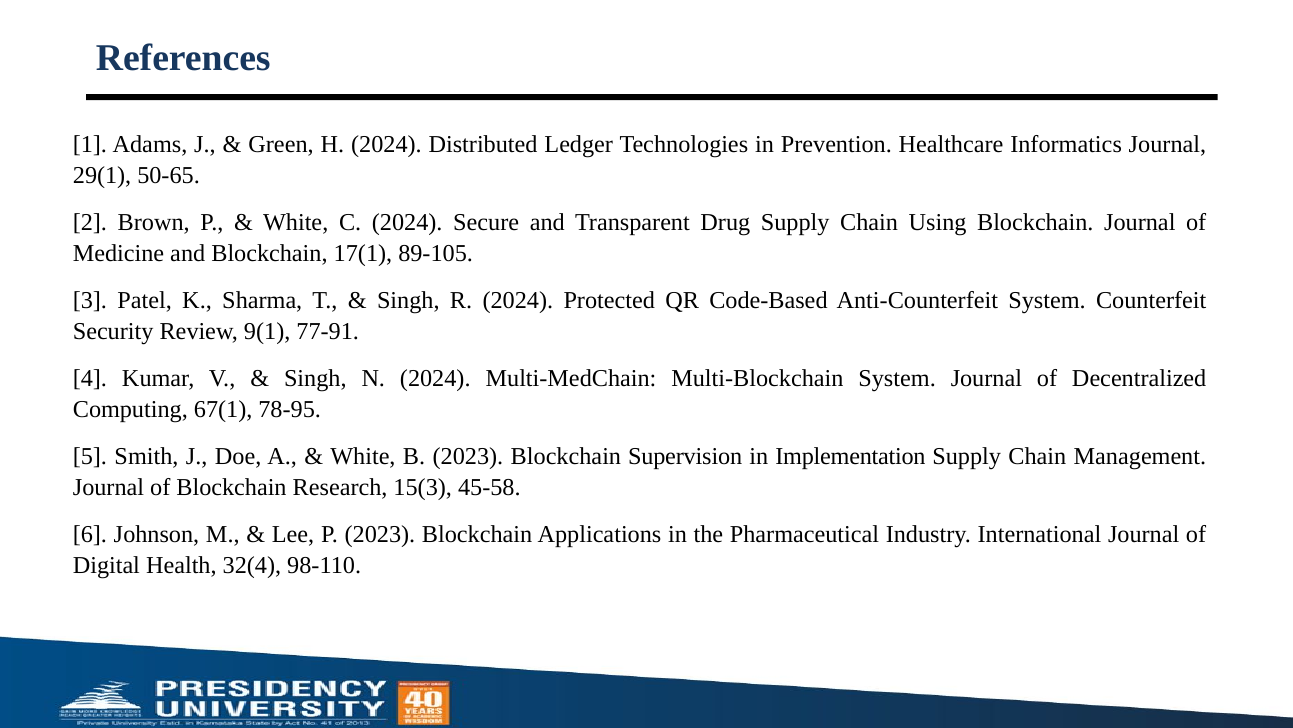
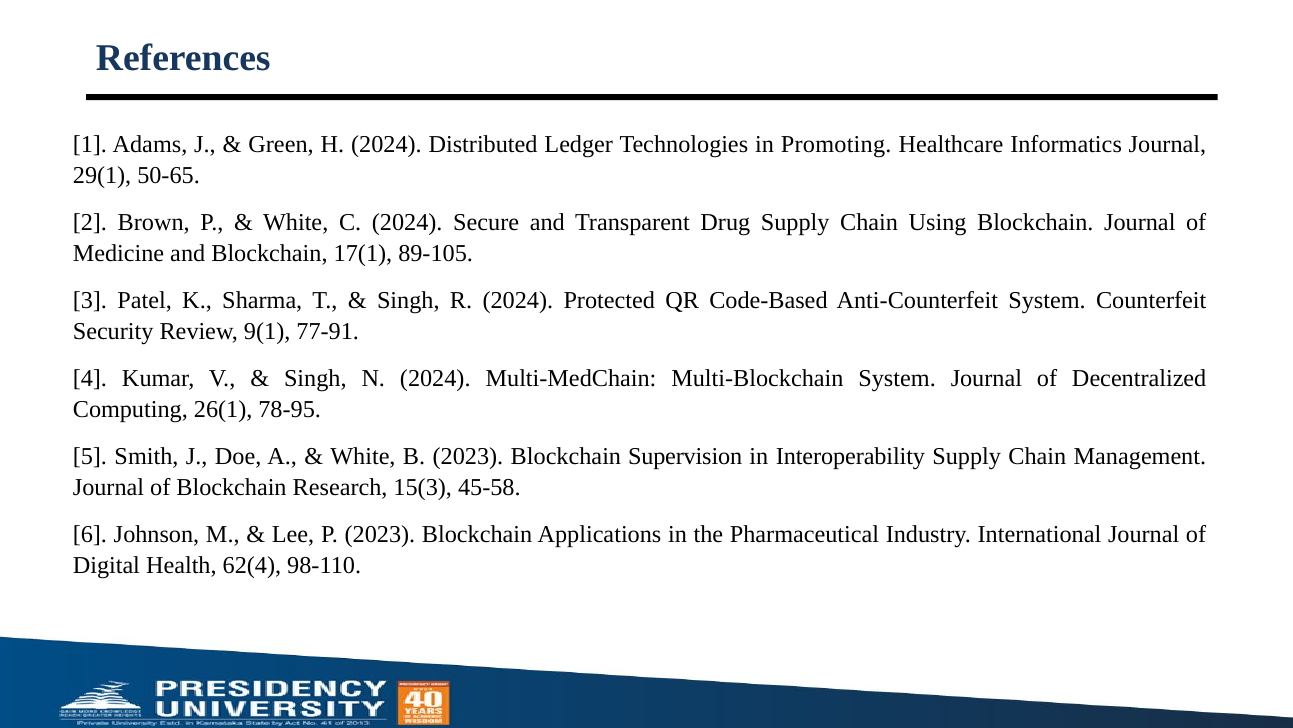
Prevention: Prevention -> Promoting
67(1: 67(1 -> 26(1
Implementation: Implementation -> Interoperability
32(4: 32(4 -> 62(4
